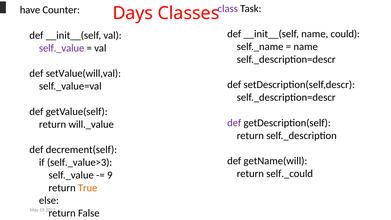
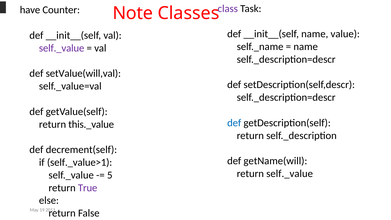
Days: Days -> Note
could: could -> value
def at (234, 123) colour: purple -> blue
will._value: will._value -> this._value
self._value>3: self._value>3 -> self._value>1
return self._could: self._could -> self._value
9: 9 -> 5
True colour: orange -> purple
